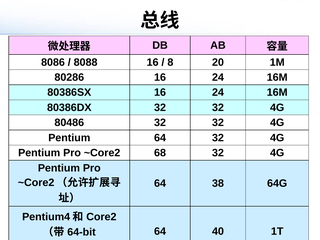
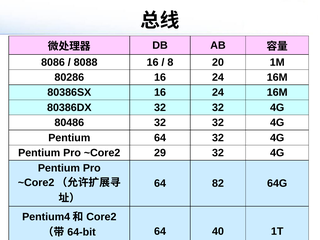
68: 68 -> 29
38: 38 -> 82
